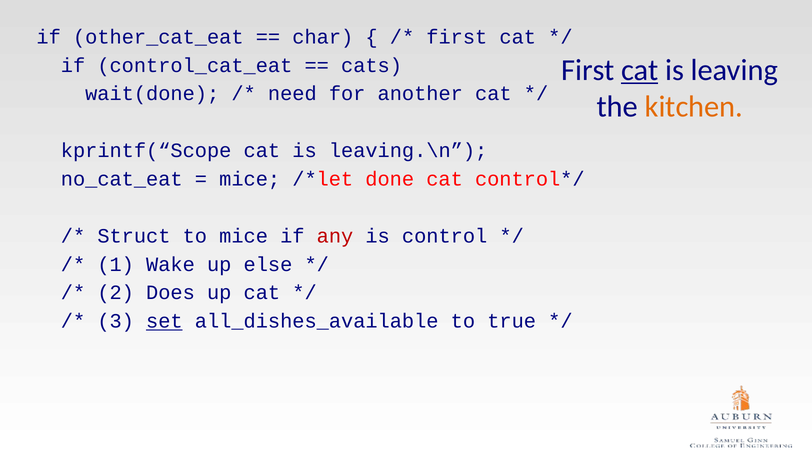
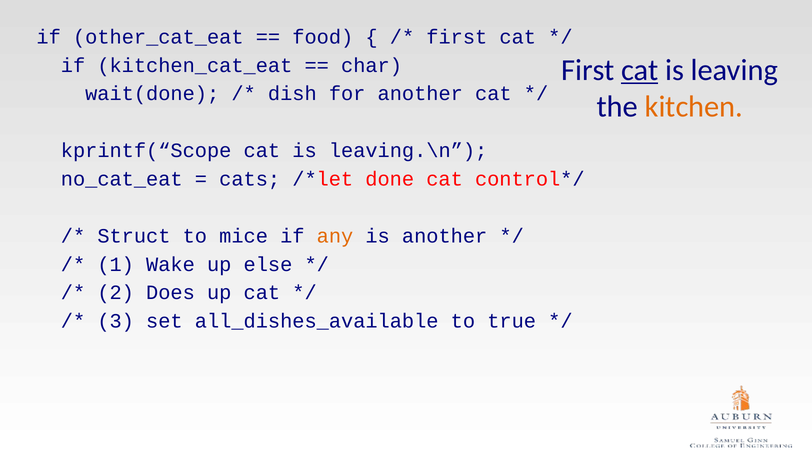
char: char -> food
control_cat_eat: control_cat_eat -> kitchen_cat_eat
cats: cats -> char
need: need -> dish
mice at (250, 179): mice -> cats
any colour: red -> orange
is control: control -> another
set underline: present -> none
